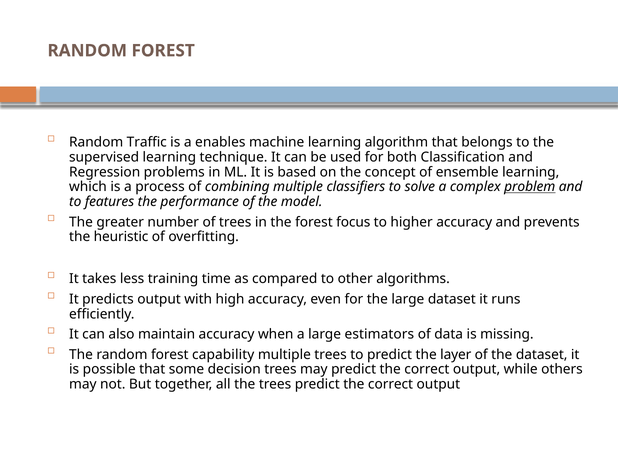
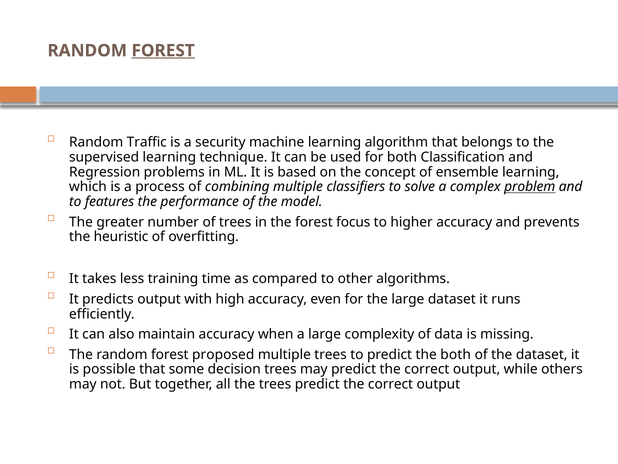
FOREST at (163, 51) underline: none -> present
enables: enables -> security
estimators: estimators -> complexity
capability: capability -> proposed
the layer: layer -> both
